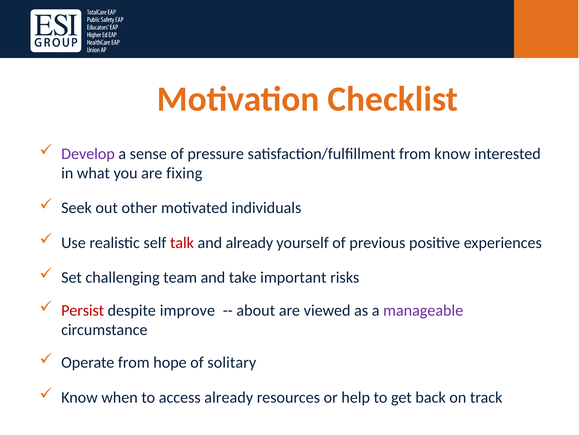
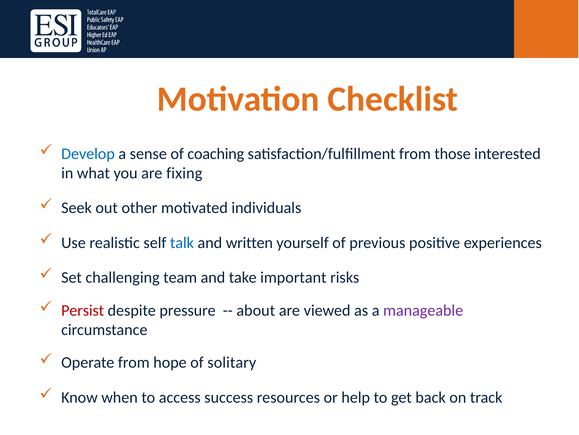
Develop colour: purple -> blue
pressure: pressure -> coaching
from know: know -> those
talk colour: red -> blue
and already: already -> written
improve: improve -> pressure
access already: already -> success
